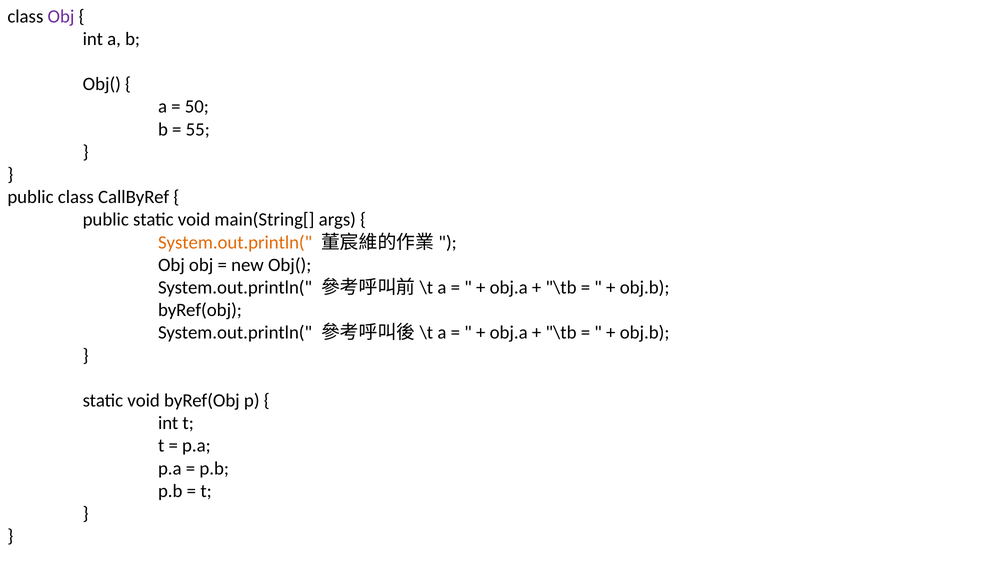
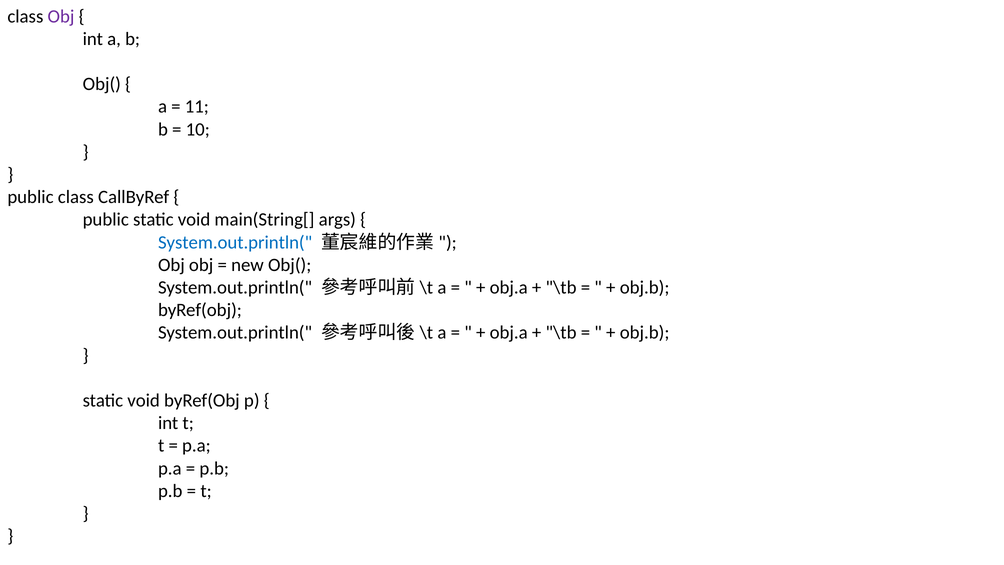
50: 50 -> 11
55: 55 -> 10
System.out.println( at (235, 242) colour: orange -> blue
